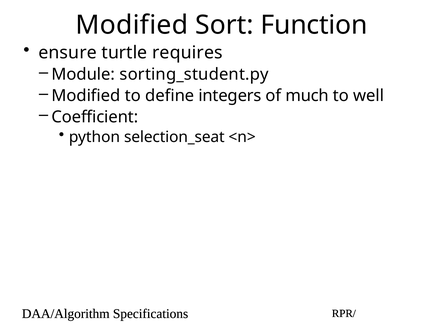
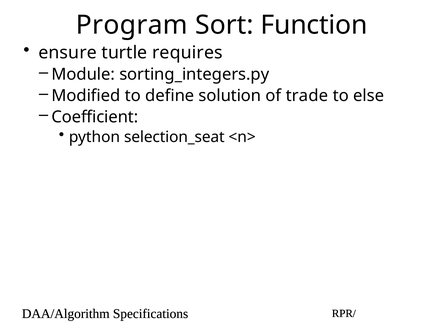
Modified at (132, 25): Modified -> Program
sorting_student.py: sorting_student.py -> sorting_integers.py
integers: integers -> solution
much: much -> trade
well: well -> else
